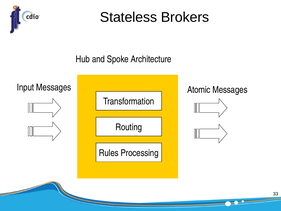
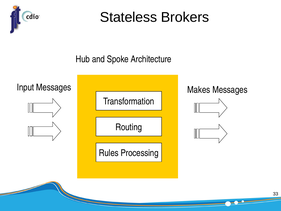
Atomic: Atomic -> Makes
